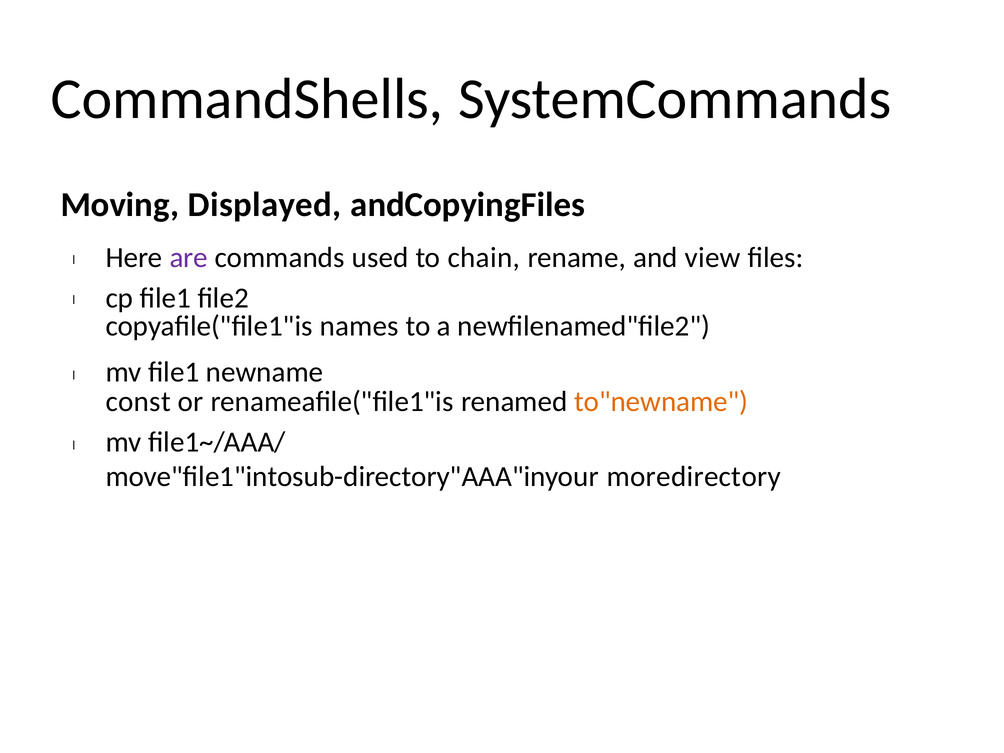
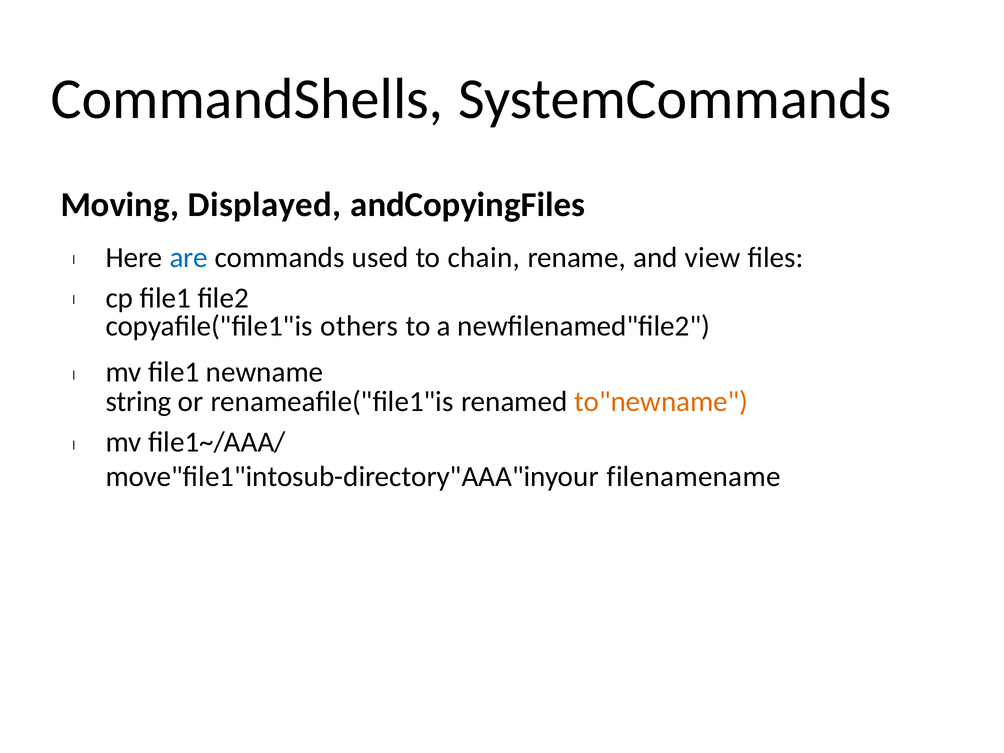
are colour: purple -> blue
names: names -> others
const: const -> string
moredirectory: moredirectory -> filenamename
